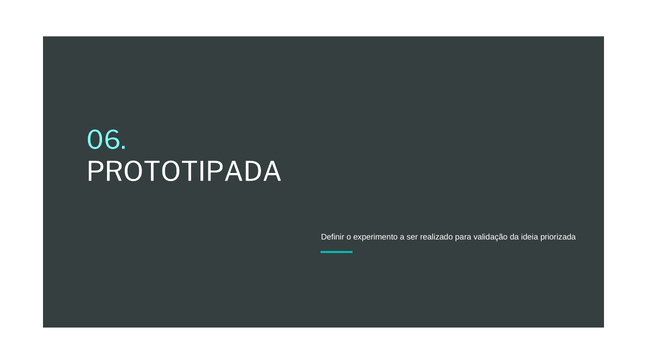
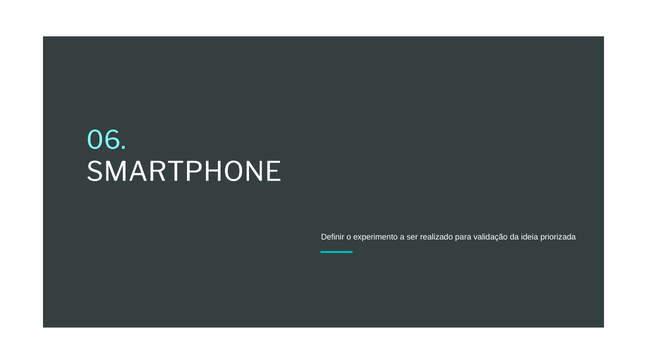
PROTOTIPADA: PROTOTIPADA -> SMARTPHONE
